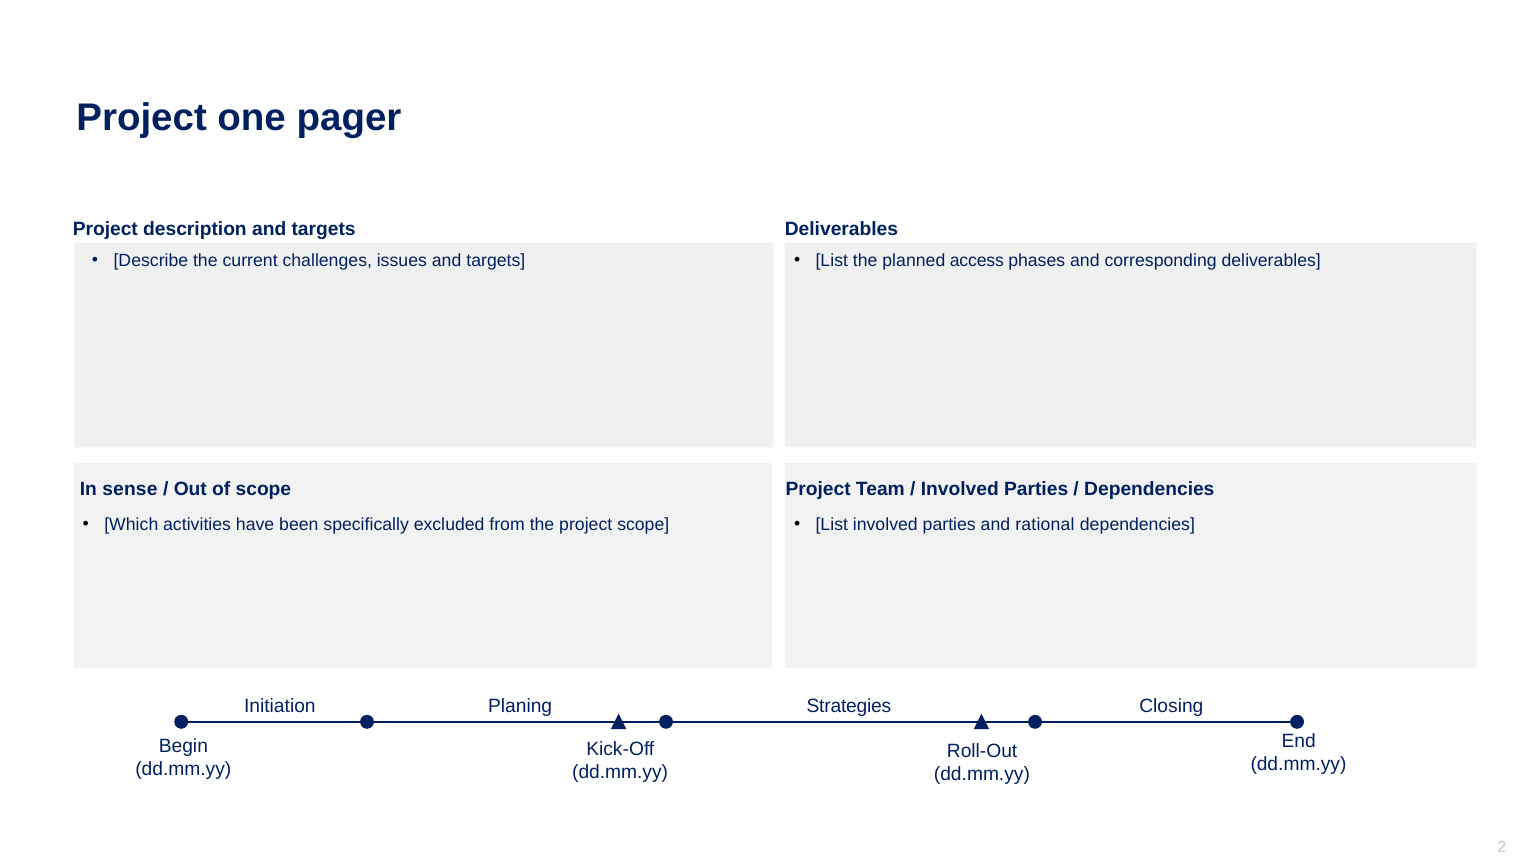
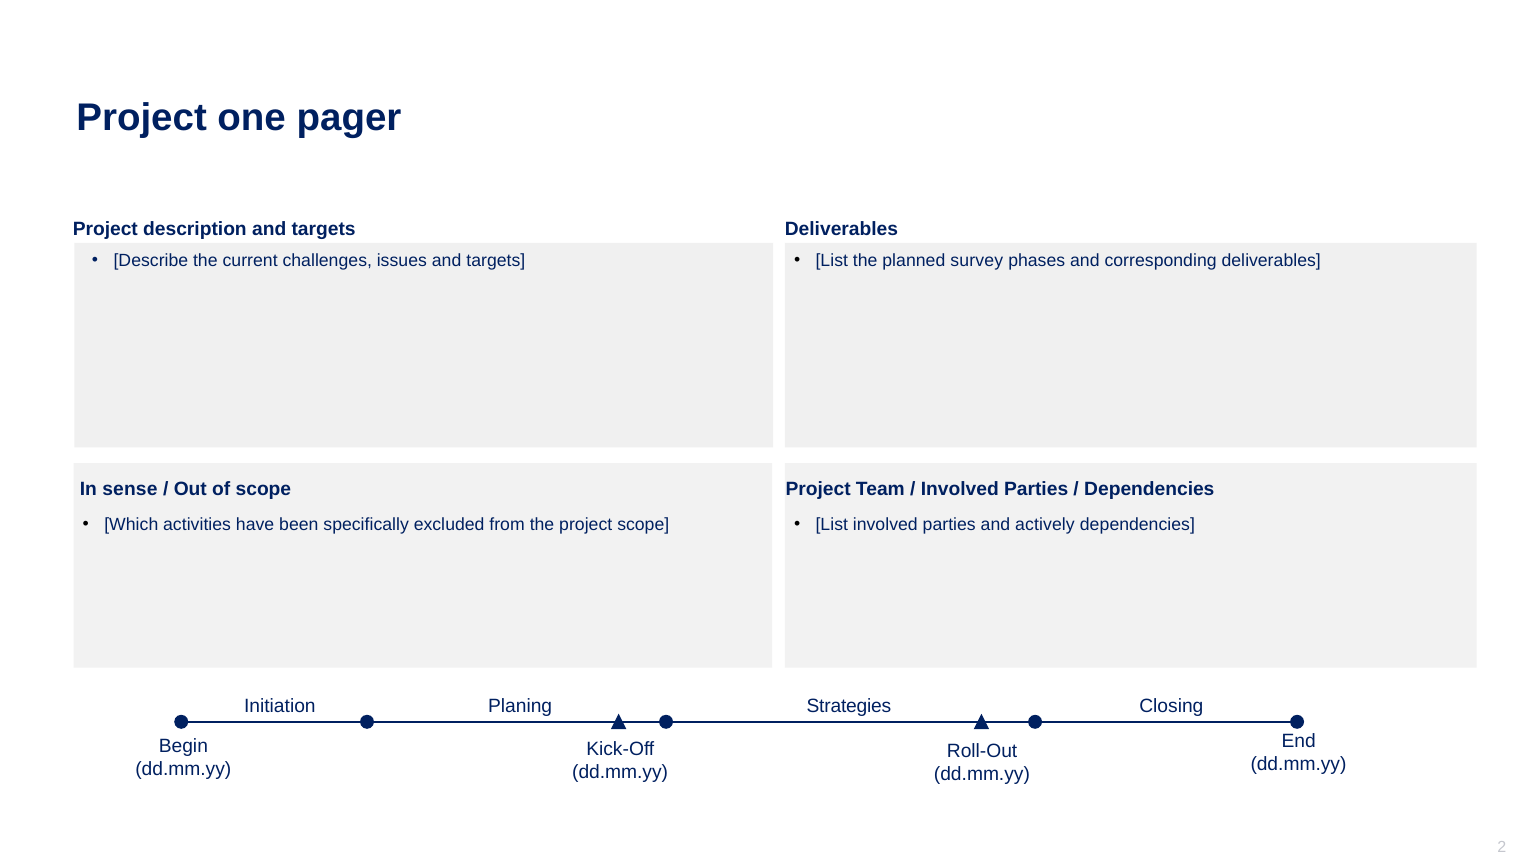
access: access -> survey
rational: rational -> actively
